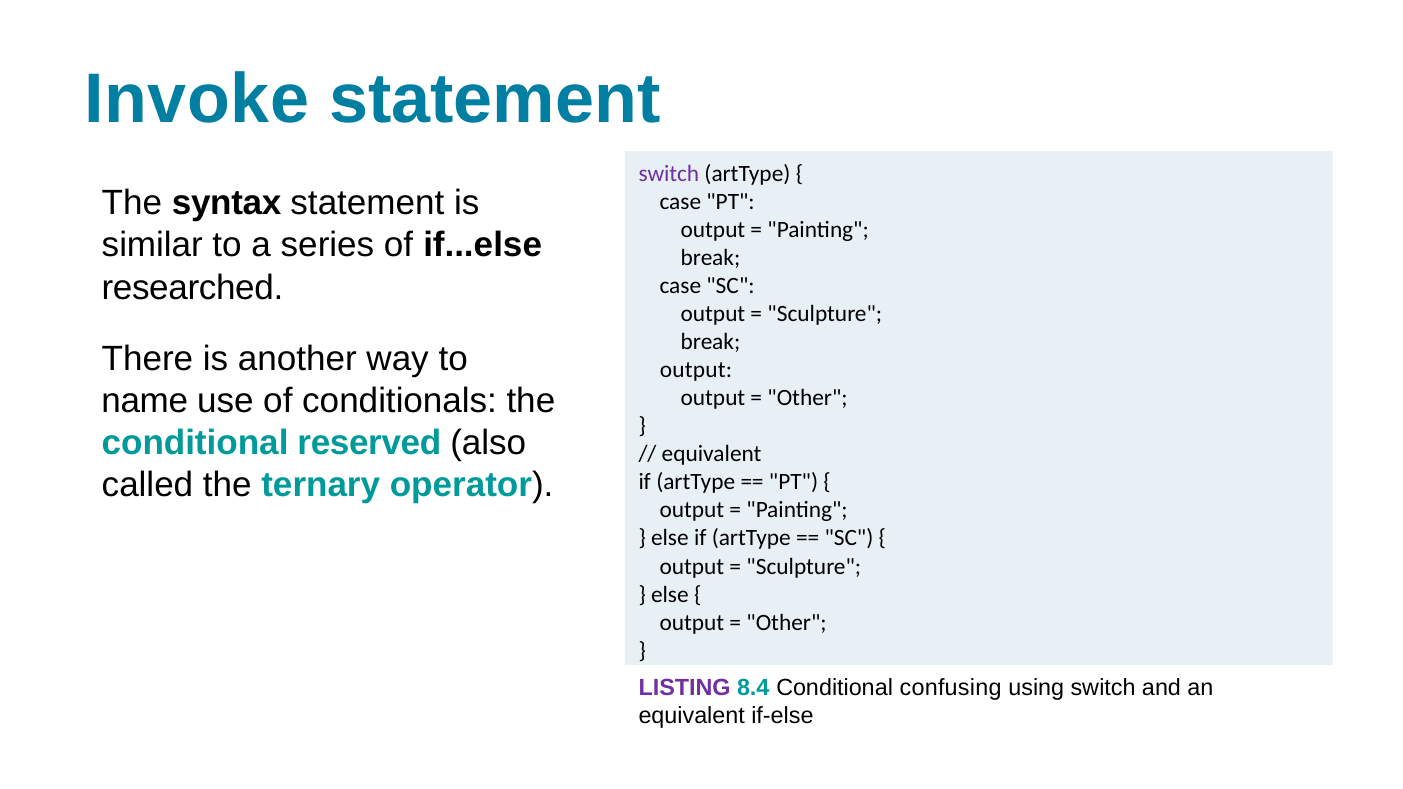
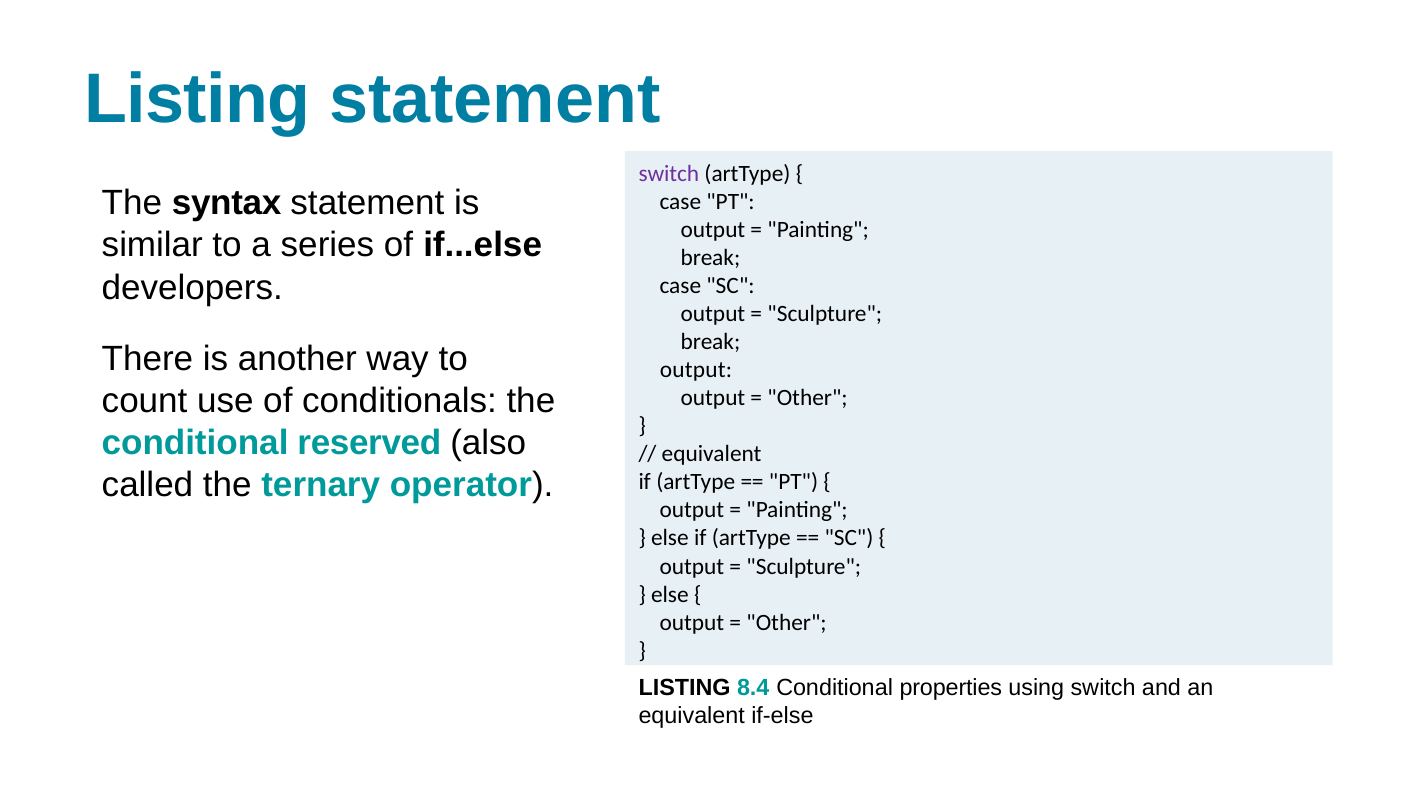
Invoke at (197, 100): Invoke -> Listing
researched: researched -> developers
name: name -> count
LISTING at (685, 688) colour: purple -> black
confusing: confusing -> properties
